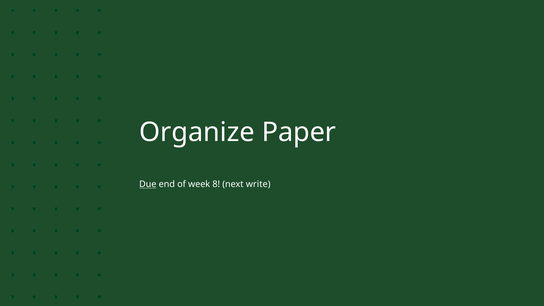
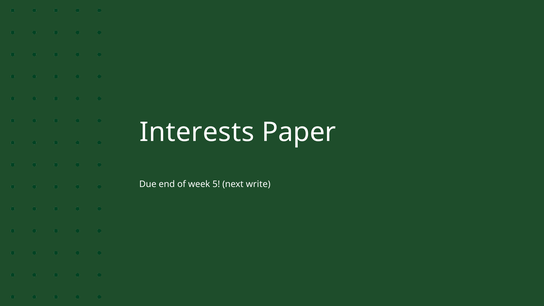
Organize: Organize -> Interests
Due underline: present -> none
8: 8 -> 5
